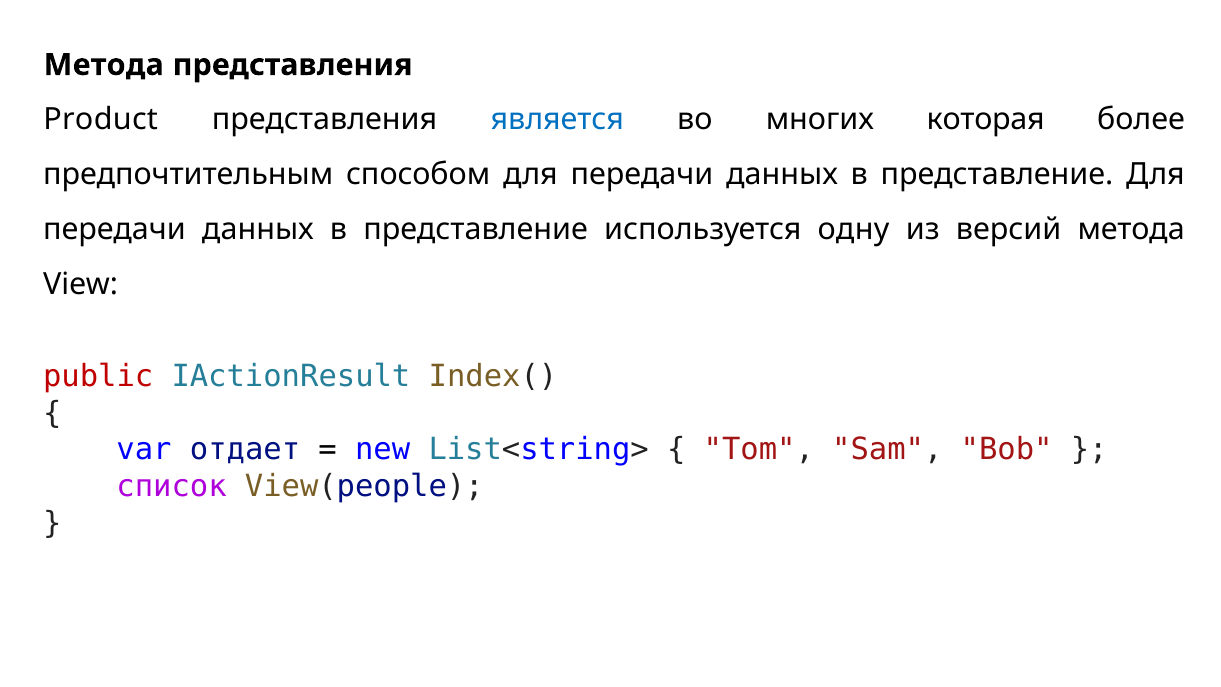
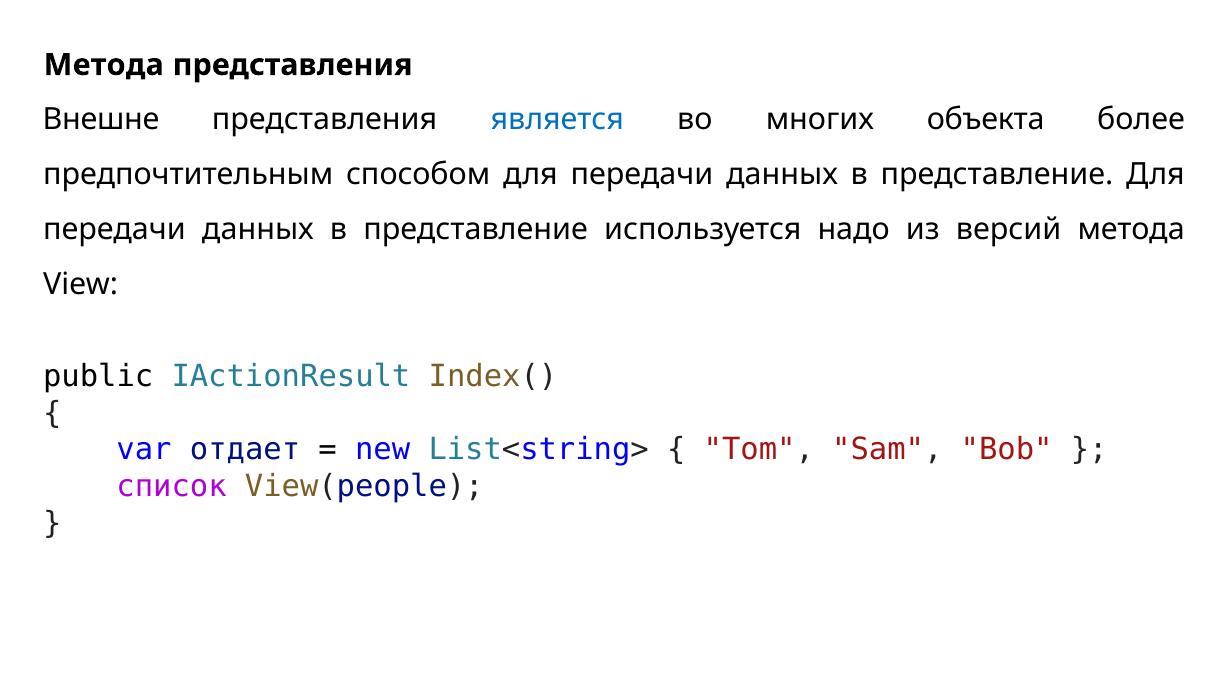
Product: Product -> Внешне
которая: которая -> объекта
одну: одну -> надо
public colour: red -> black
